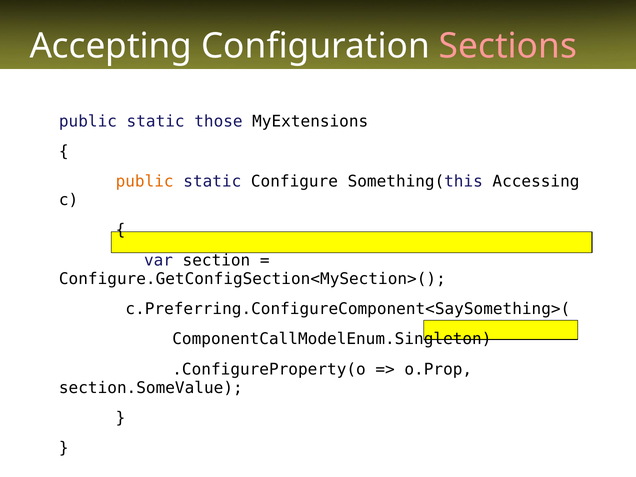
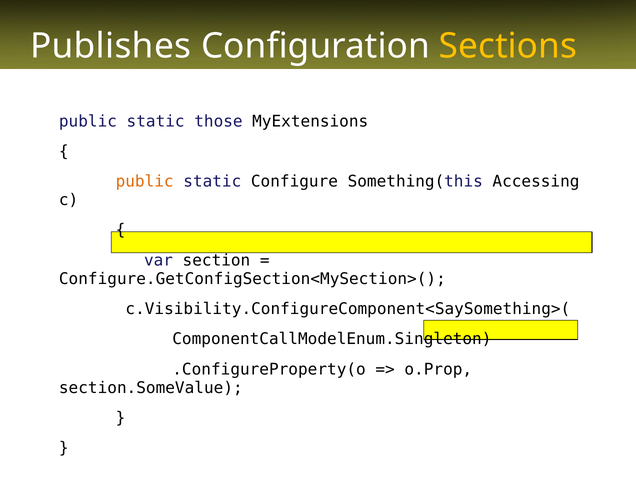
Accepting: Accepting -> Publishes
Sections colour: pink -> yellow
c.Preferring.ConfigureComponent<SaySomething>(: c.Preferring.ConfigureComponent<SaySomething>( -> c.Visibility.ConfigureComponent<SaySomething>(
